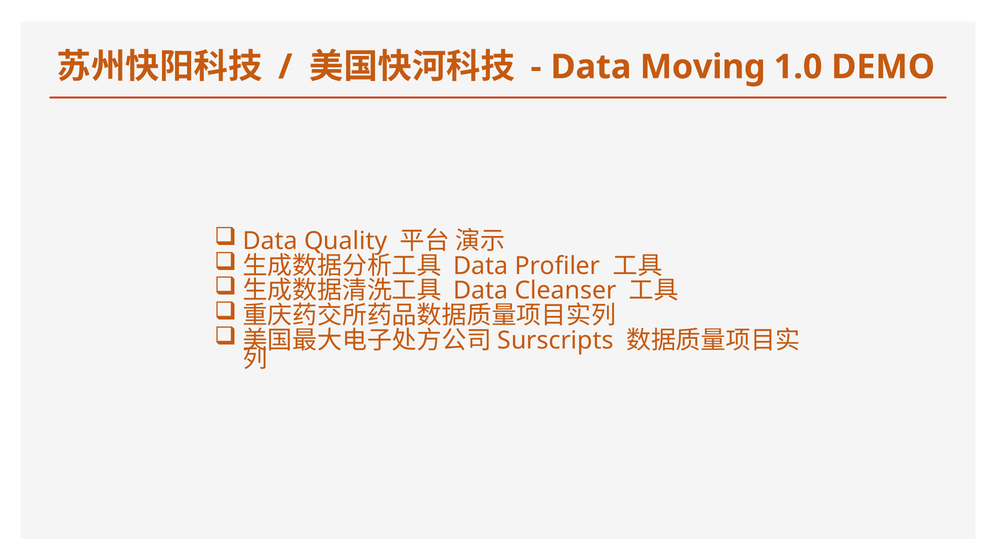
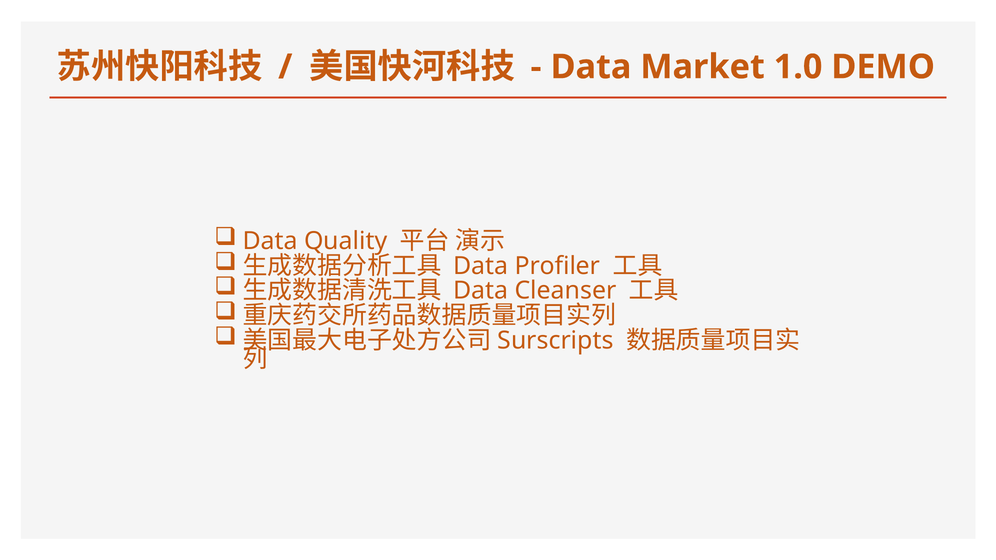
Moving: Moving -> Market
